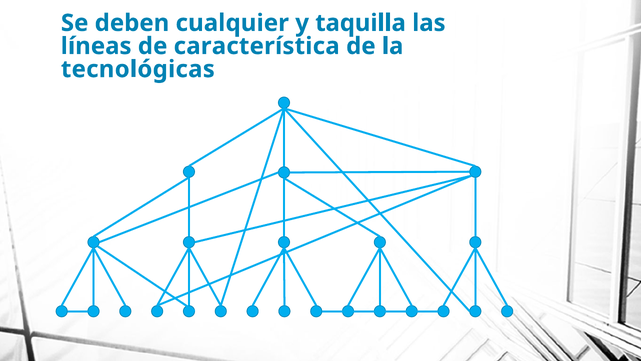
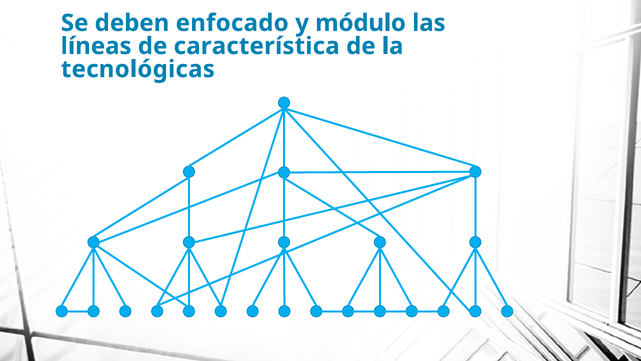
cualquier: cualquier -> enfocado
taquilla: taquilla -> módulo
